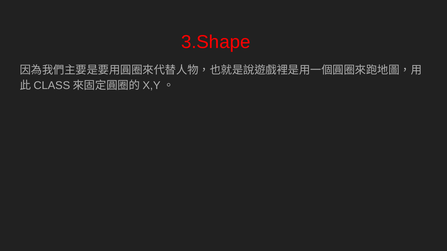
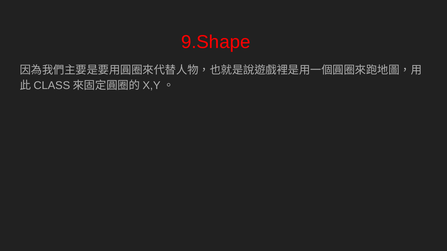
3.Shape: 3.Shape -> 9.Shape
